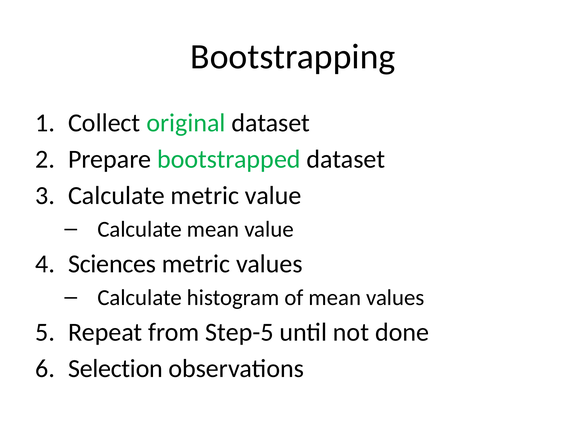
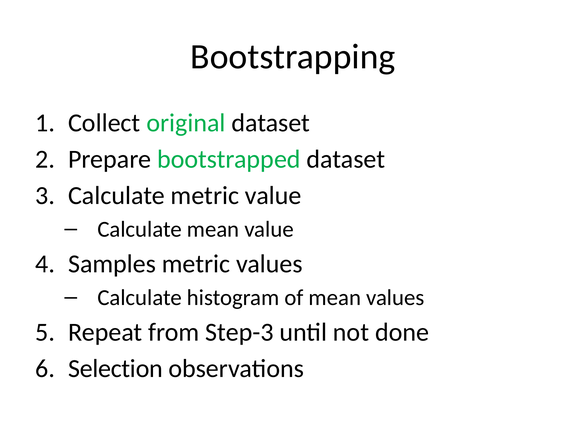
Sciences: Sciences -> Samples
Step-5: Step-5 -> Step-3
